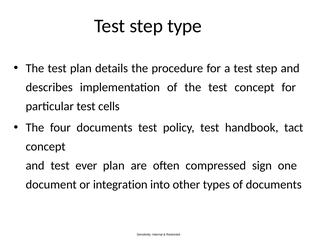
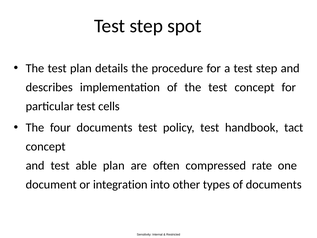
type: type -> spot
ever: ever -> able
sign: sign -> rate
